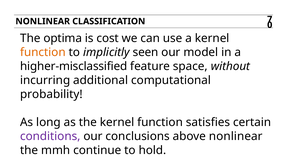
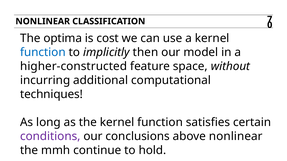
function at (43, 52) colour: orange -> blue
seen: seen -> then
higher-misclassified: higher-misclassified -> higher-constructed
probability: probability -> techniques
